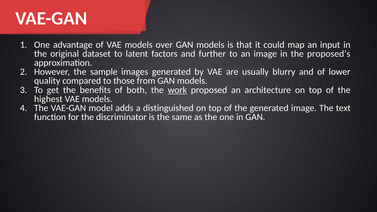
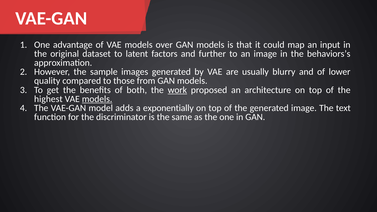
proposed’s: proposed’s -> behaviors’s
models at (97, 99) underline: none -> present
distinguished: distinguished -> exponentially
